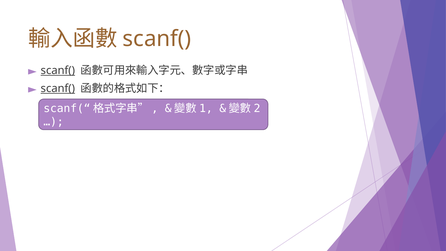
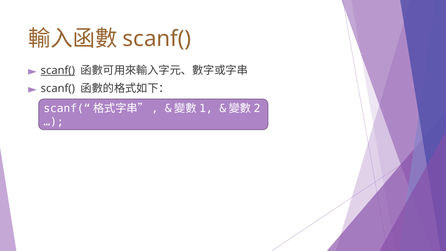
scanf( at (58, 88) underline: present -> none
